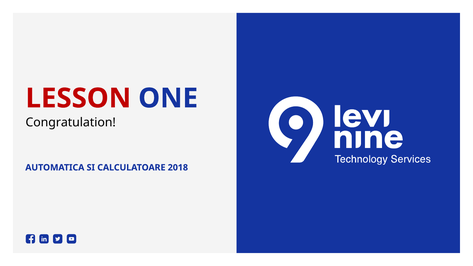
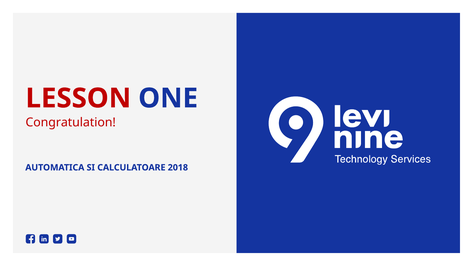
Congratulation colour: black -> red
